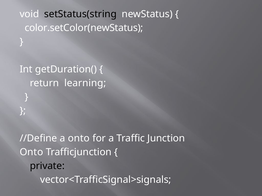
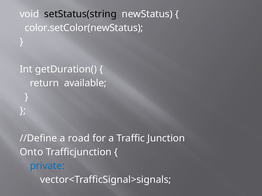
learning: learning -> available
a onto: onto -> road
private colour: black -> blue
